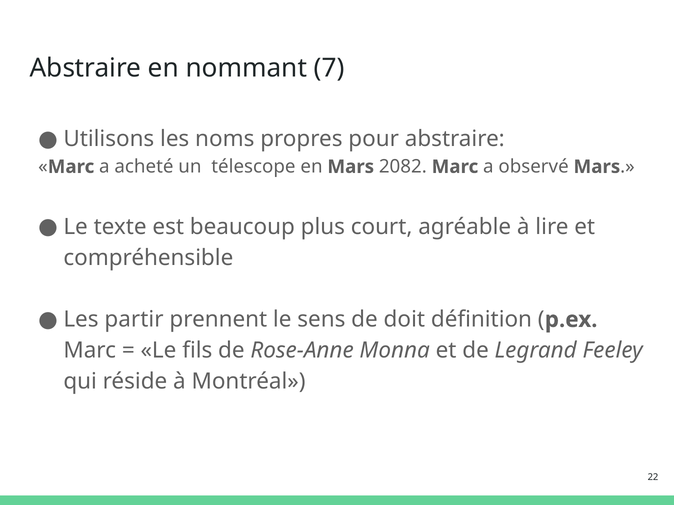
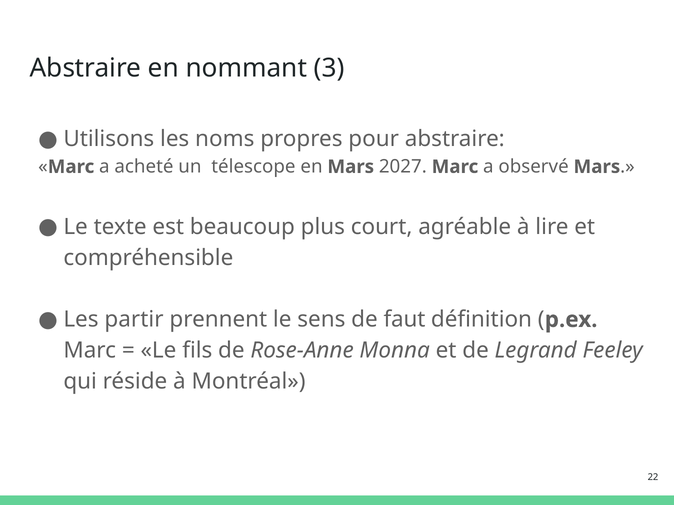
7: 7 -> 3
2082: 2082 -> 2027
doit: doit -> faut
